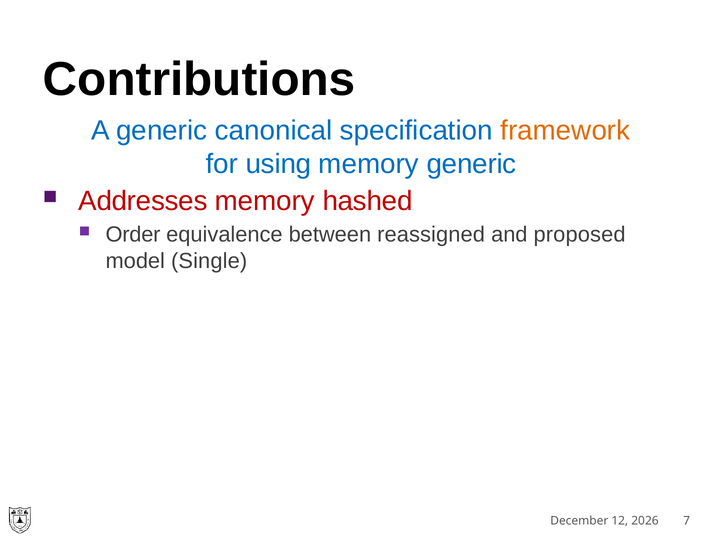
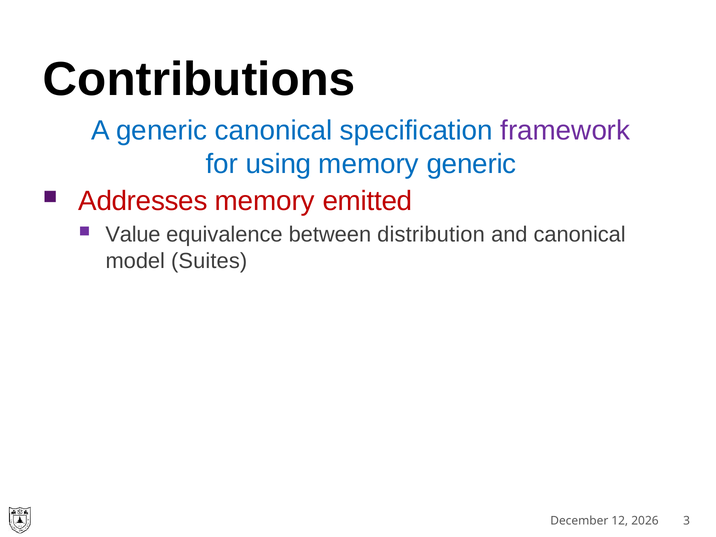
framework colour: orange -> purple
hashed: hashed -> emitted
Order: Order -> Value
reassigned: reassigned -> distribution
and proposed: proposed -> canonical
Single: Single -> Suites
7: 7 -> 3
